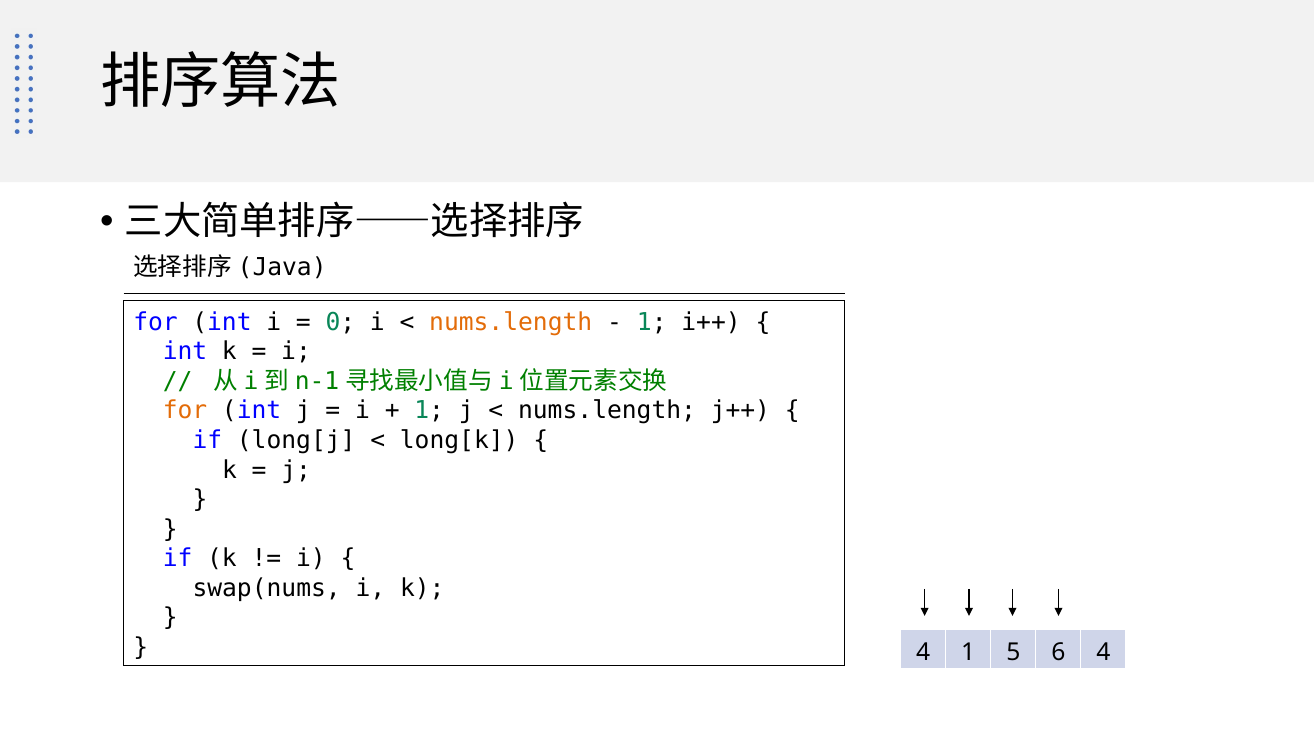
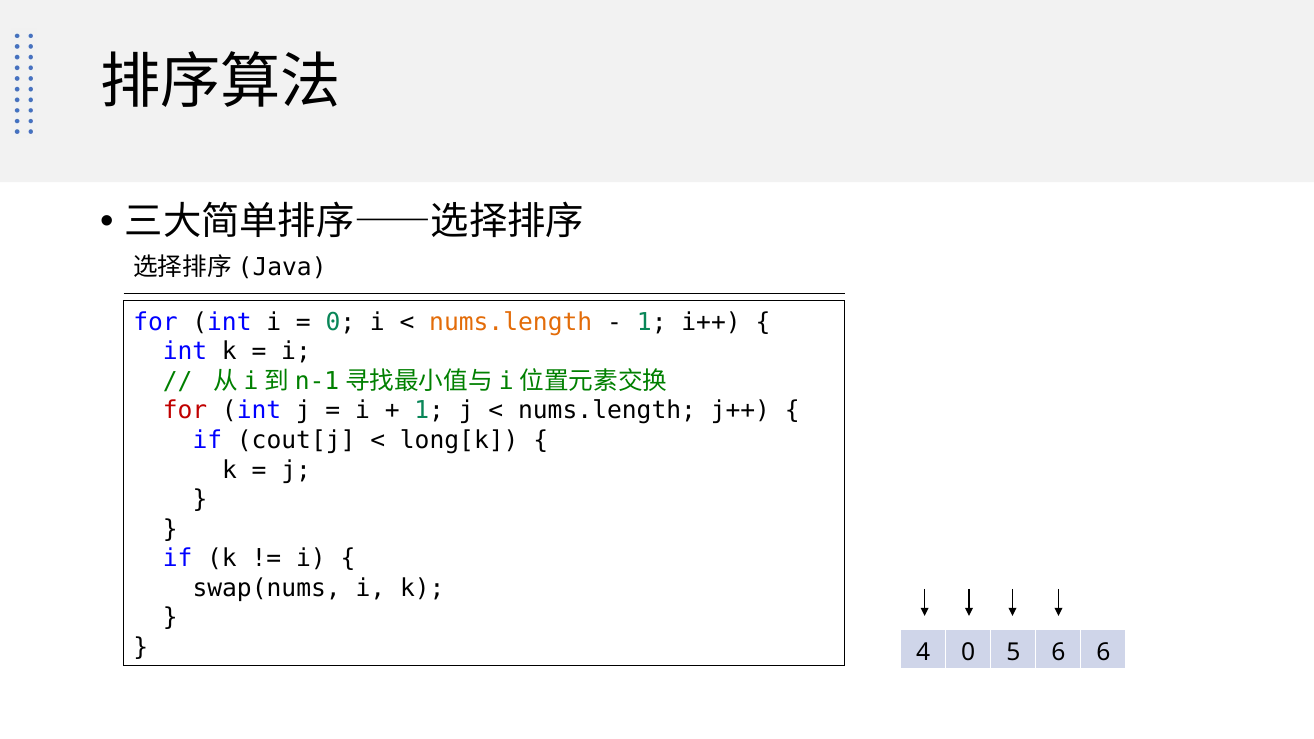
for at (185, 411) colour: orange -> red
long[j: long[j -> cout[j
4 1: 1 -> 0
6 4: 4 -> 6
